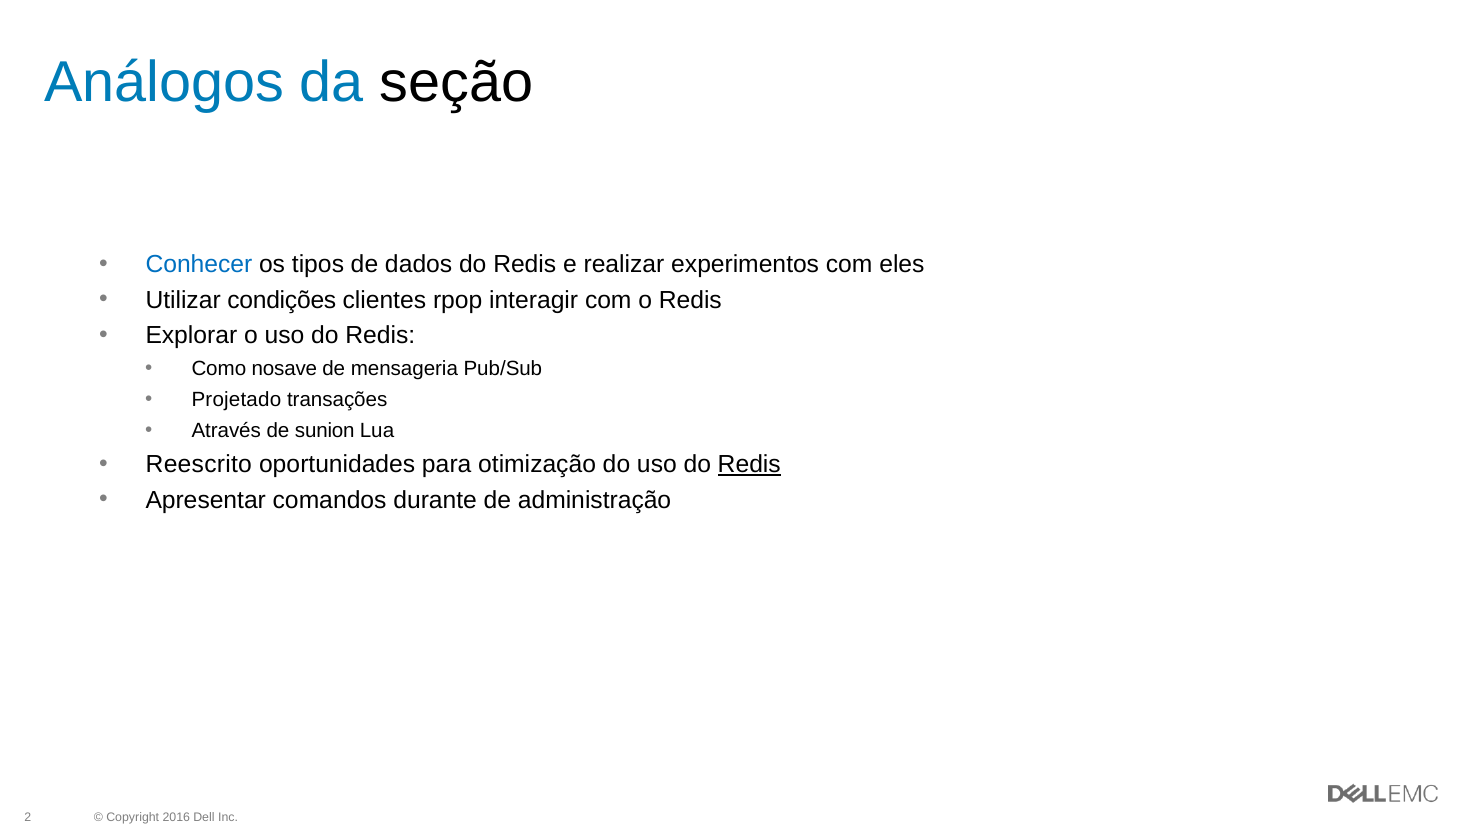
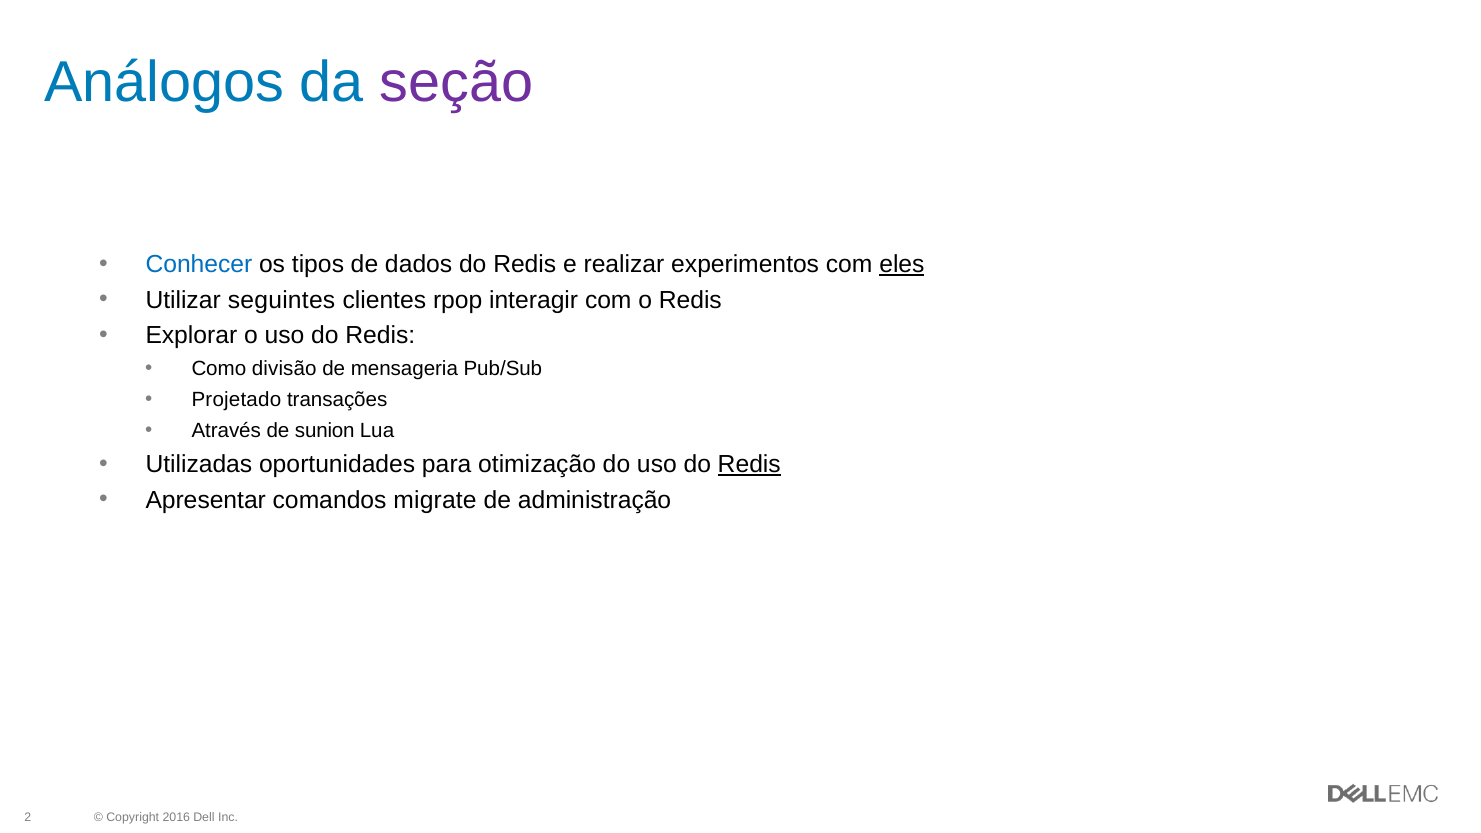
seção colour: black -> purple
eles underline: none -> present
condições: condições -> seguintes
nosave: nosave -> divisão
Reescrito: Reescrito -> Utilizadas
durante: durante -> migrate
